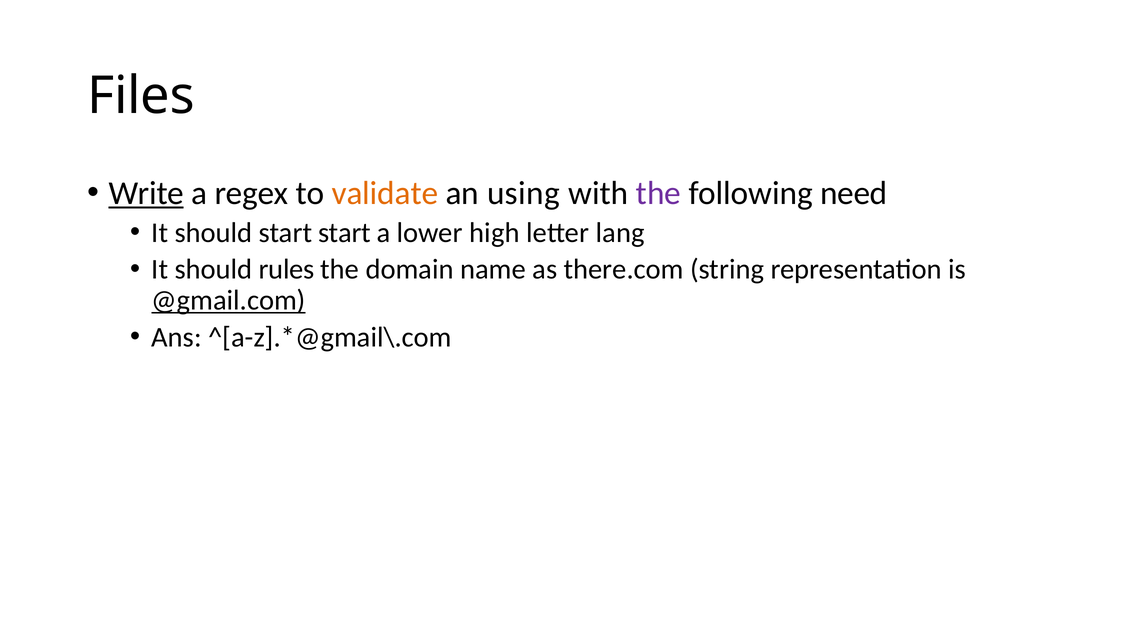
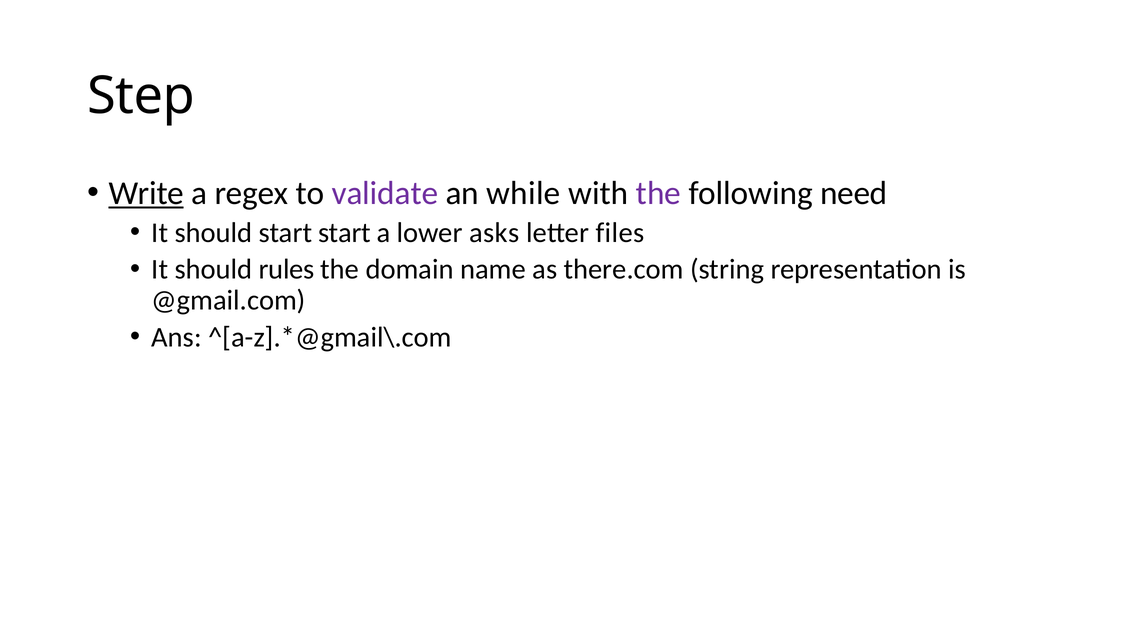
Files: Files -> Step
validate colour: orange -> purple
using: using -> while
high: high -> asks
lang: lang -> files
@gmail.com underline: present -> none
